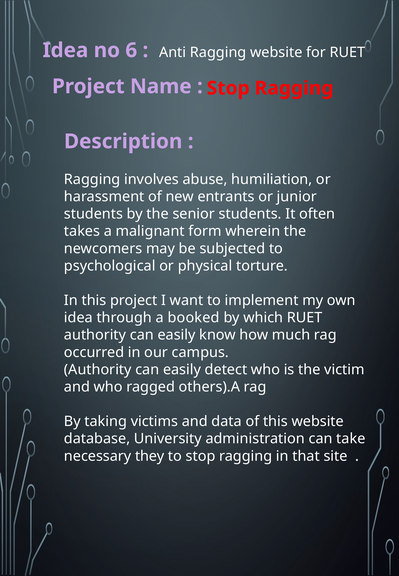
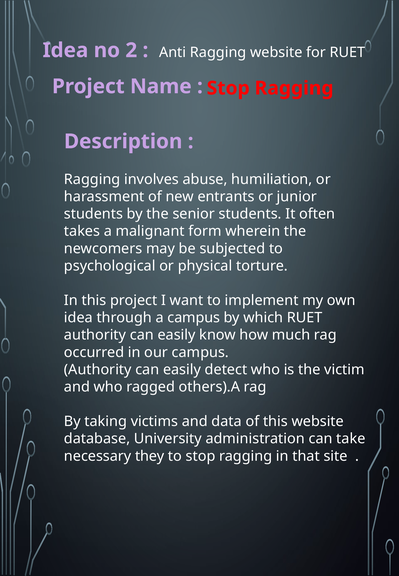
6: 6 -> 2
a booked: booked -> campus
